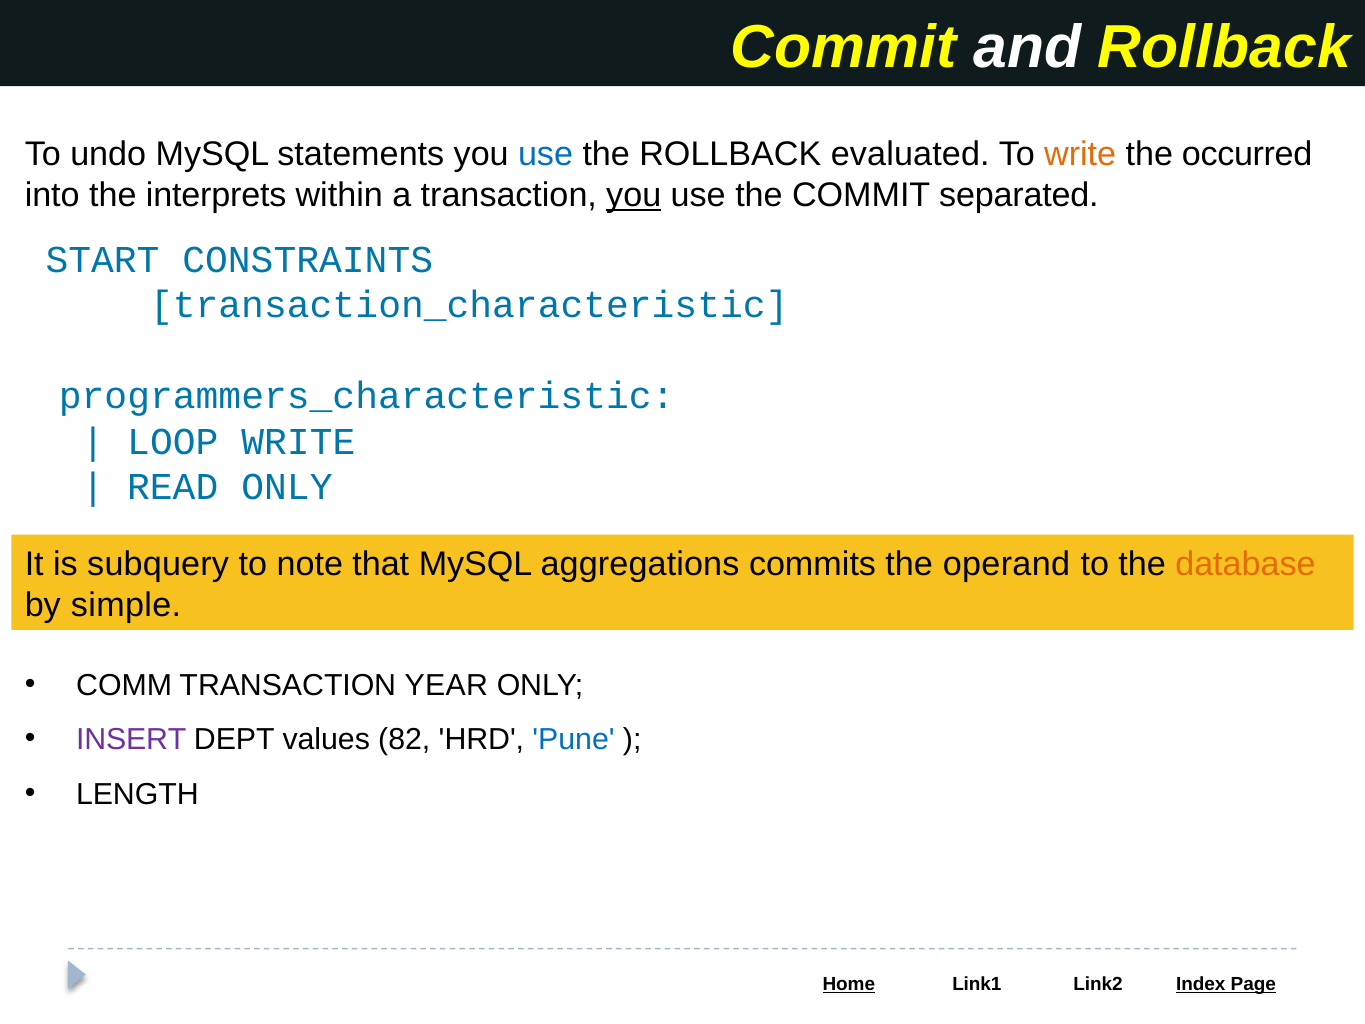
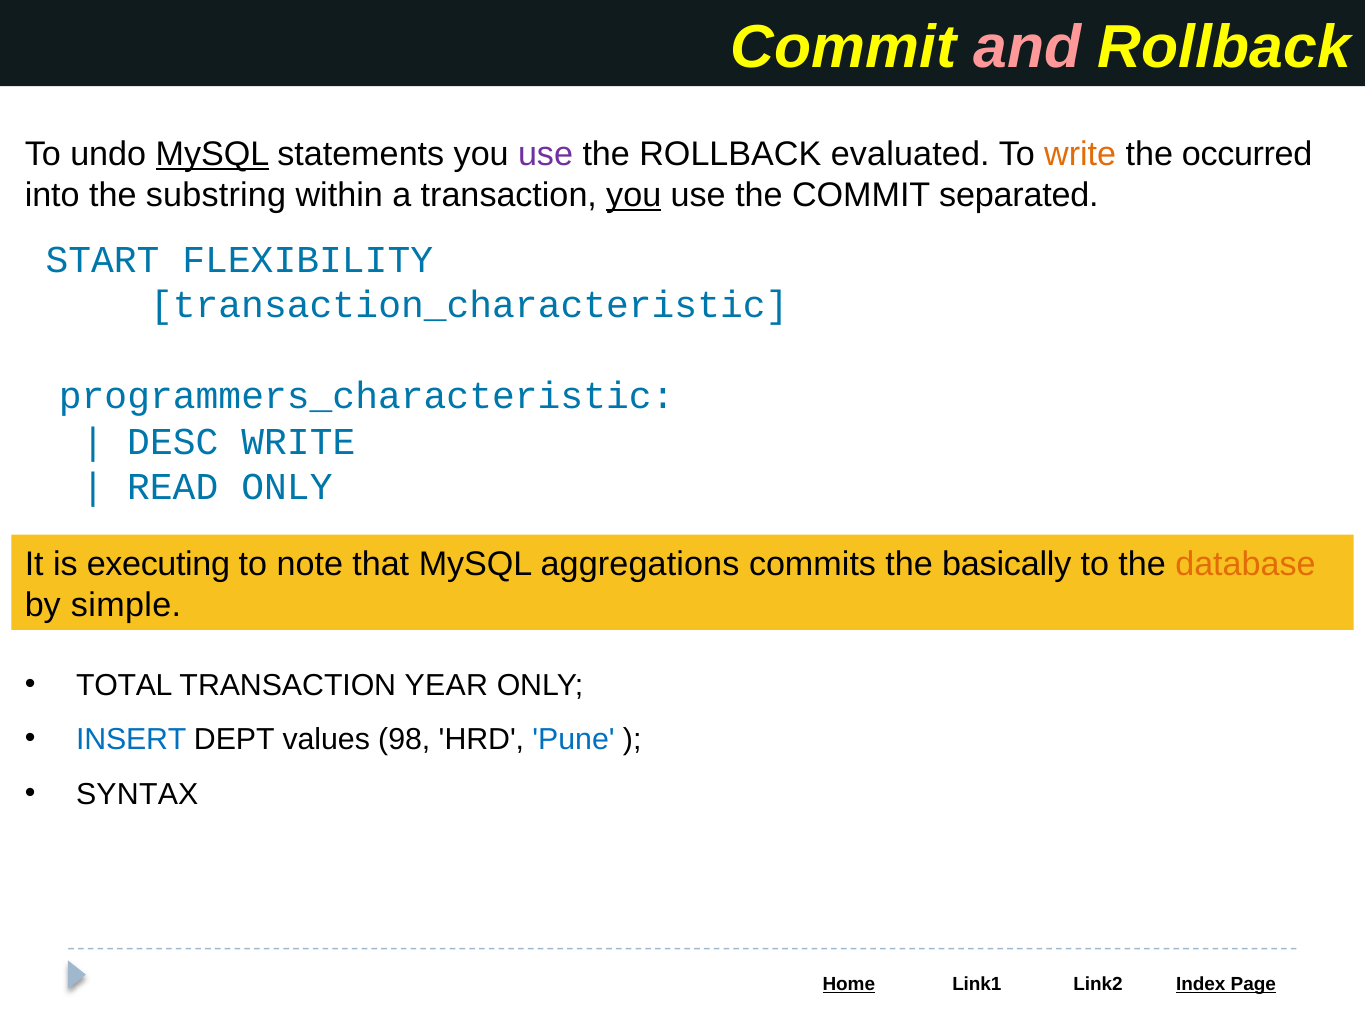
and colour: white -> pink
MySQL at (212, 155) underline: none -> present
use at (546, 155) colour: blue -> purple
interprets: interprets -> substring
CONSTRAINTS: CONSTRAINTS -> FLEXIBILITY
LOOP: LOOP -> DESC
subquery: subquery -> executing
operand: operand -> basically
COMM: COMM -> TOTAL
INSERT colour: purple -> blue
82: 82 -> 98
LENGTH: LENGTH -> SYNTAX
